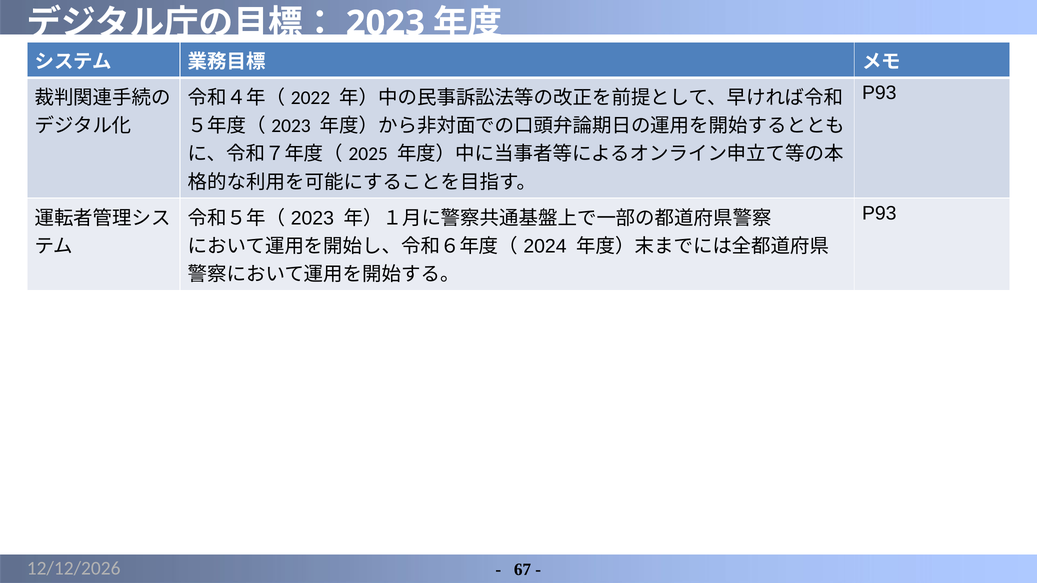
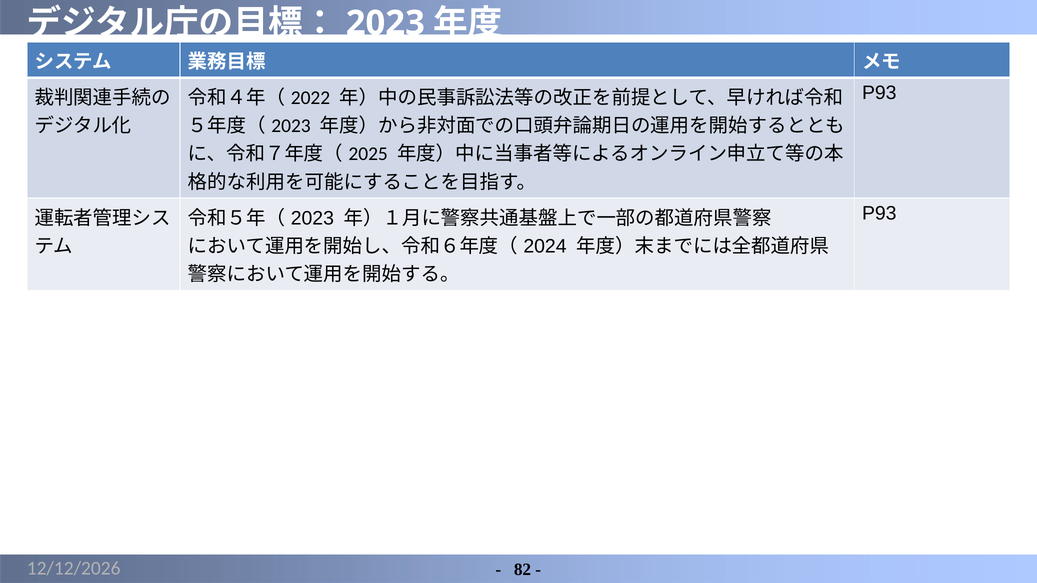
67: 67 -> 82
